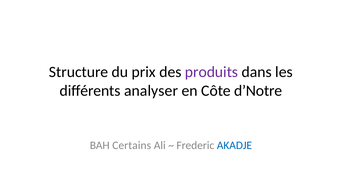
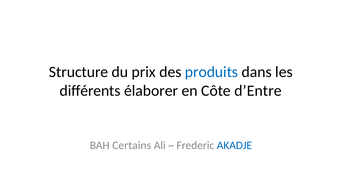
produits colour: purple -> blue
analyser: analyser -> élaborer
d’Notre: d’Notre -> d’Entre
